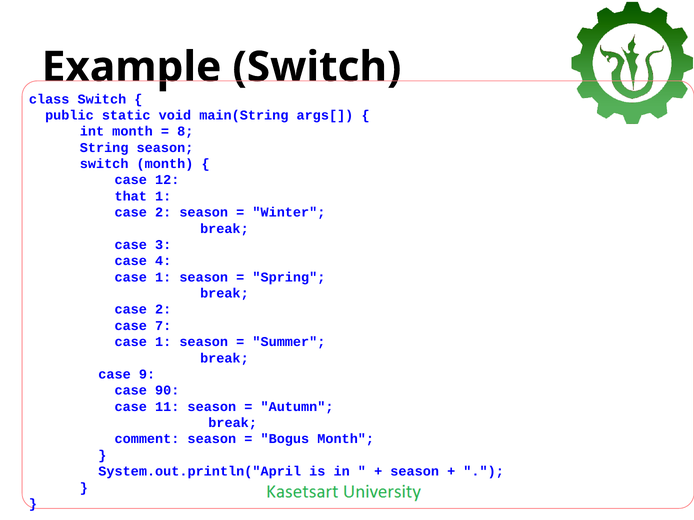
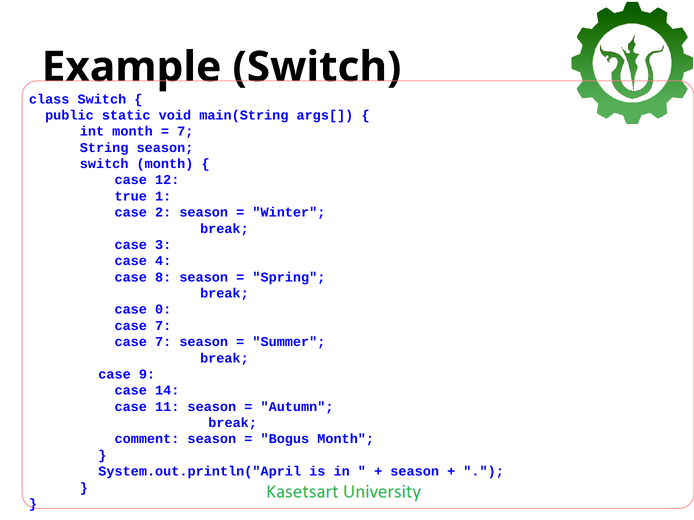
8 at (185, 132): 8 -> 7
that: that -> true
1 at (163, 277): 1 -> 8
2 at (163, 310): 2 -> 0
1 at (163, 342): 1 -> 7
90: 90 -> 14
